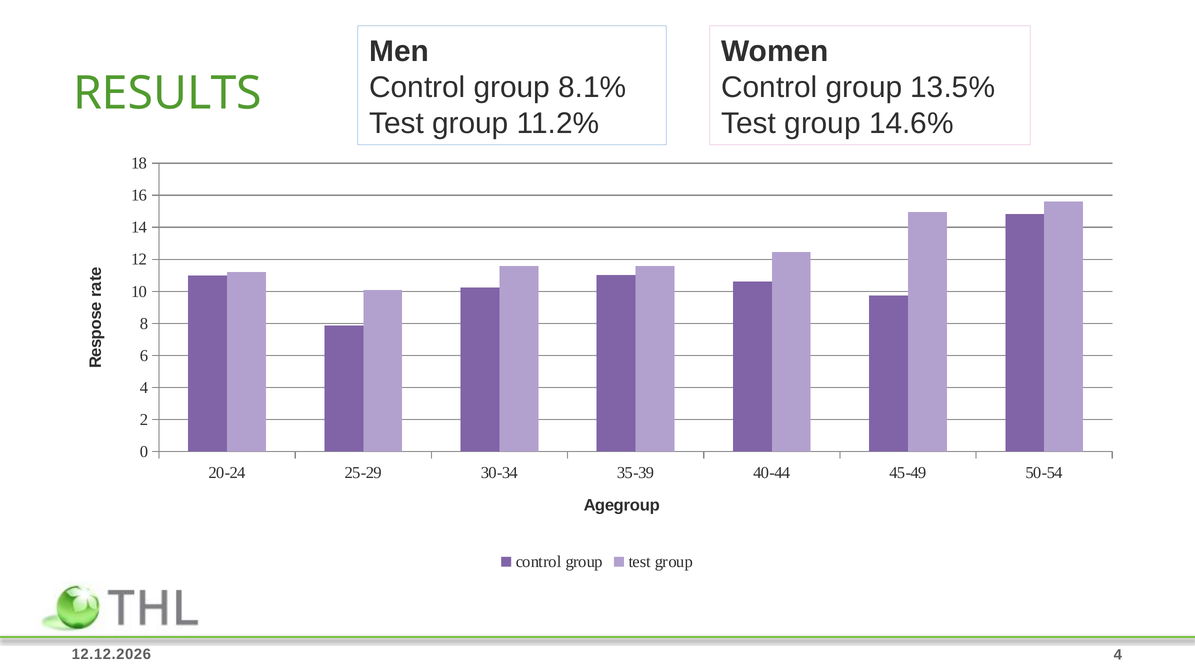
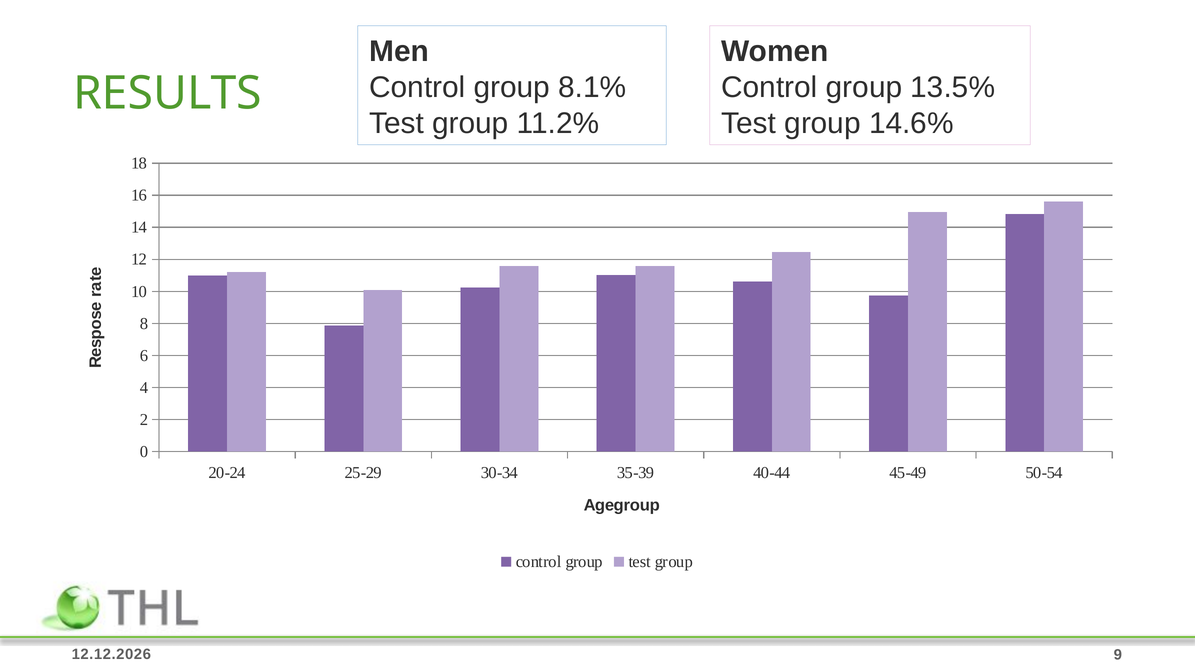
4 at (1118, 655): 4 -> 9
